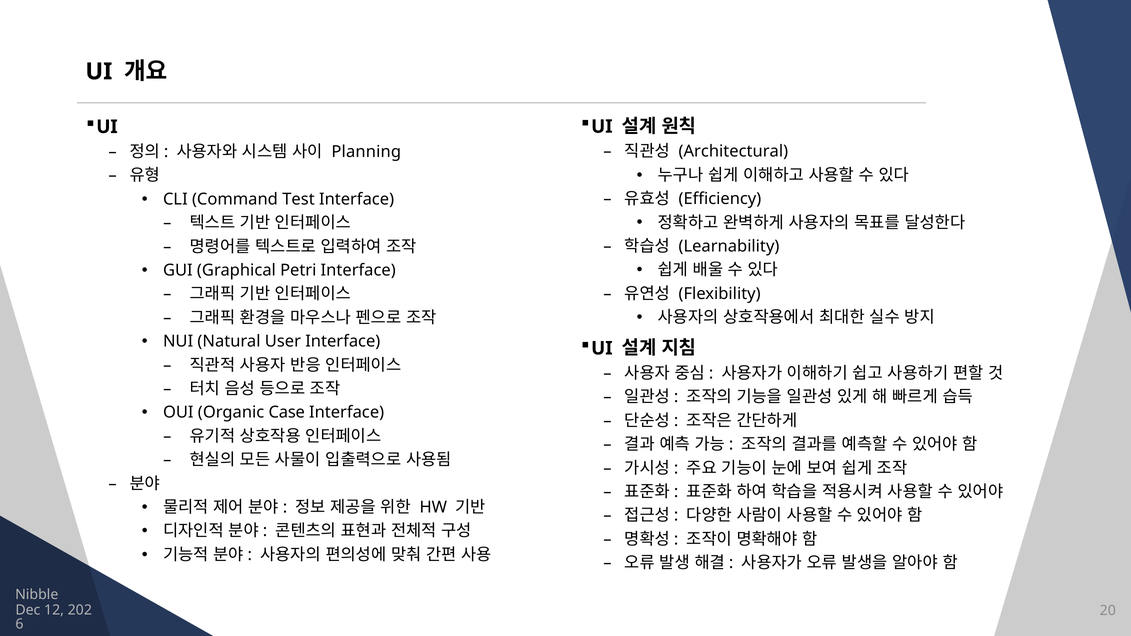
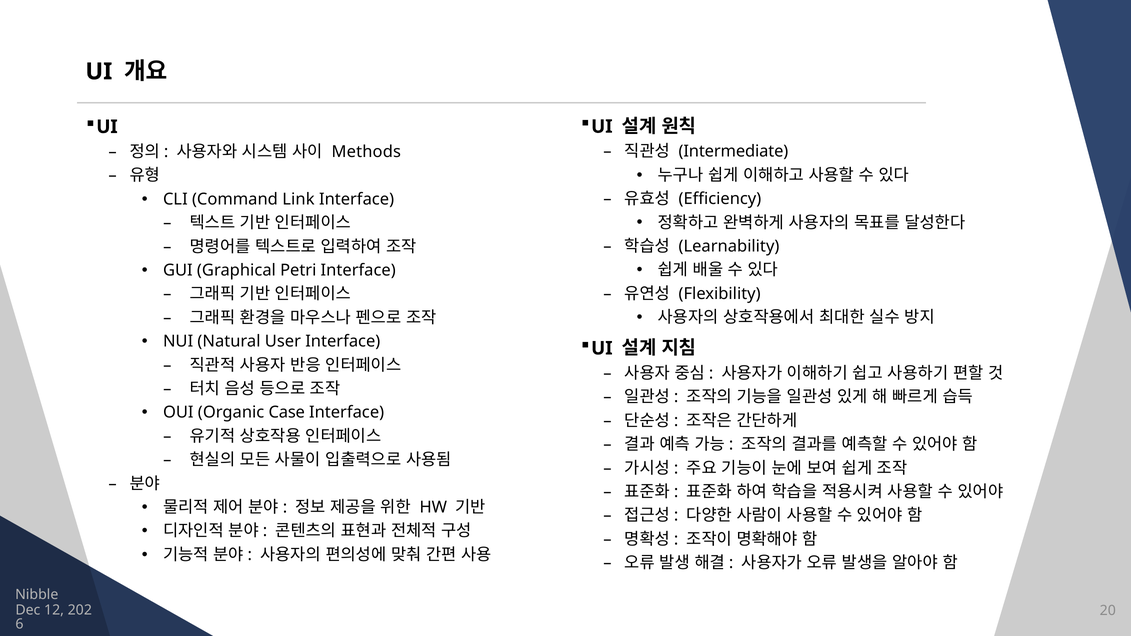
Architectural: Architectural -> Intermediate
Planning: Planning -> Methods
Test: Test -> Link
